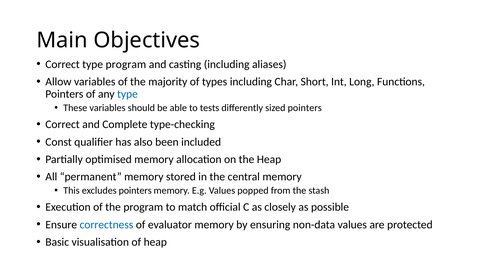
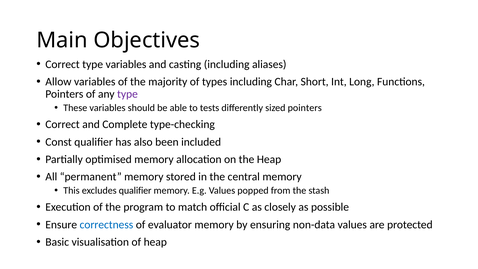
type program: program -> variables
type at (127, 94) colour: blue -> purple
excludes pointers: pointers -> qualifier
